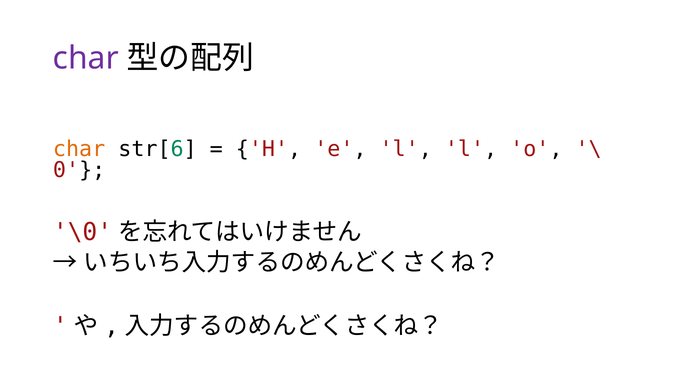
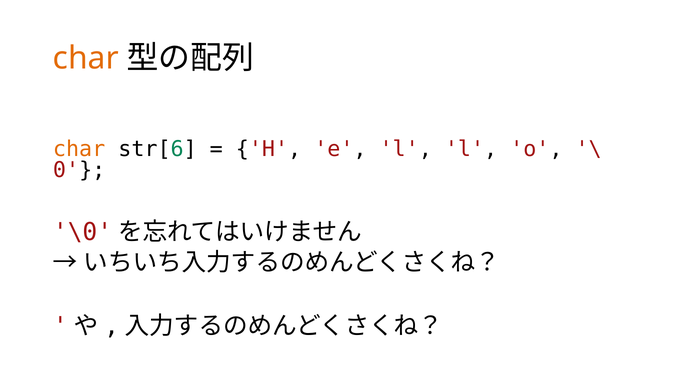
char at (86, 58) colour: purple -> orange
